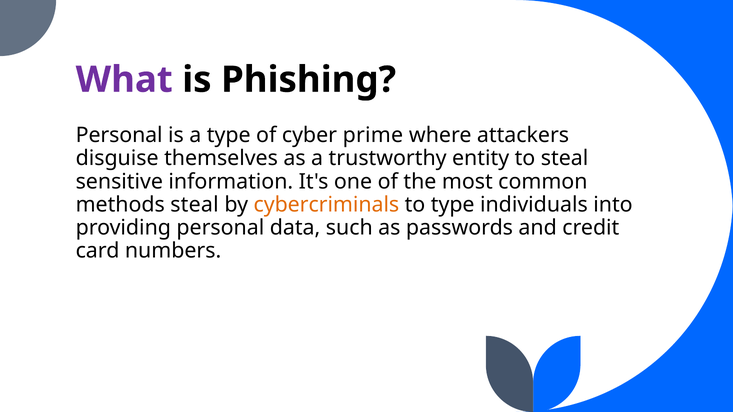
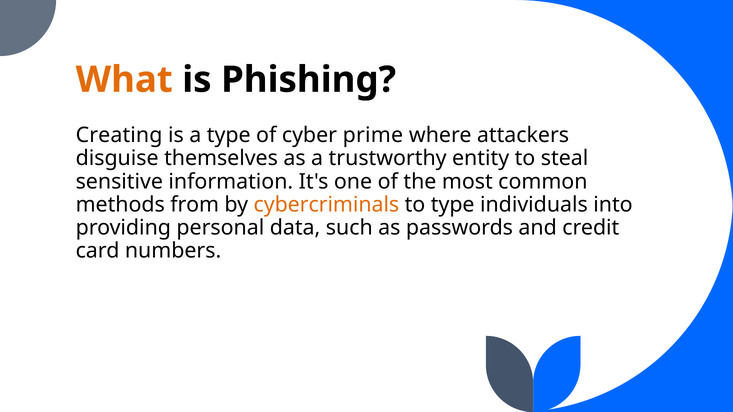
What colour: purple -> orange
Personal at (119, 135): Personal -> Creating
methods steal: steal -> from
